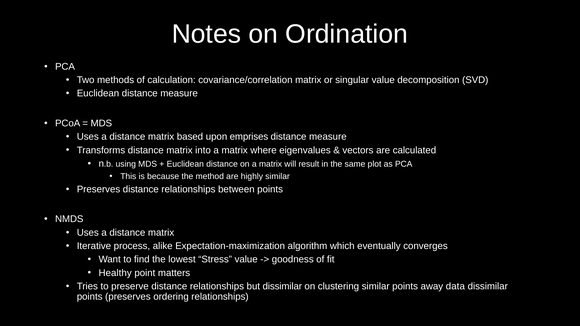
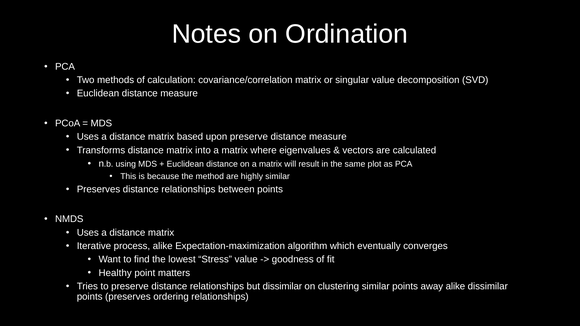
upon emprises: emprises -> preserve
away data: data -> alike
